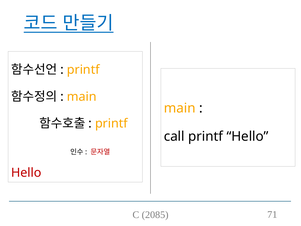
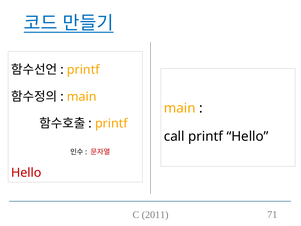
2085: 2085 -> 2011
